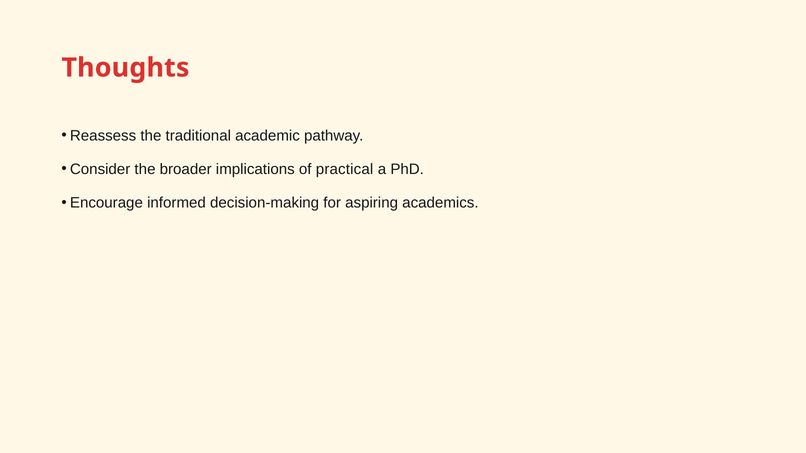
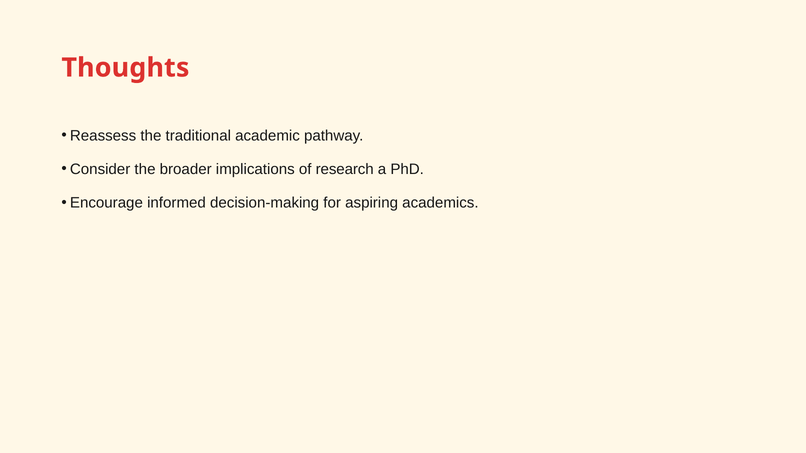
practical: practical -> research
